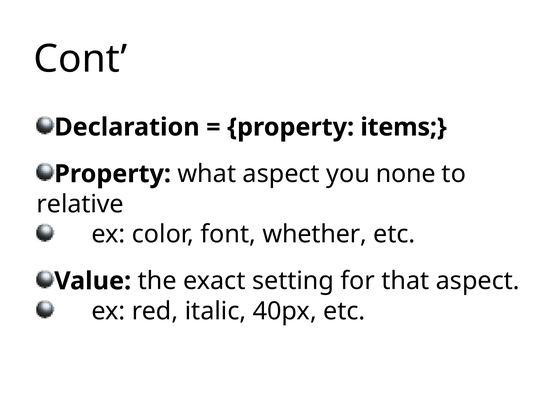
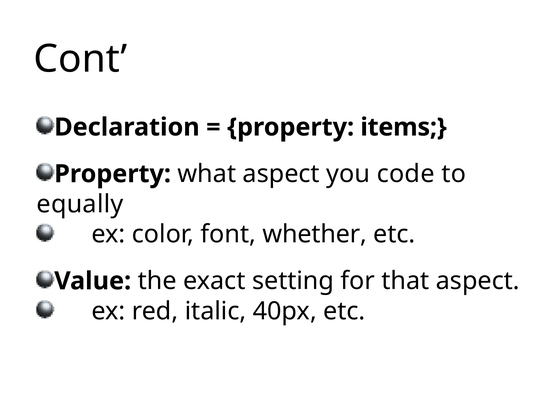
none: none -> code
relative: relative -> equally
